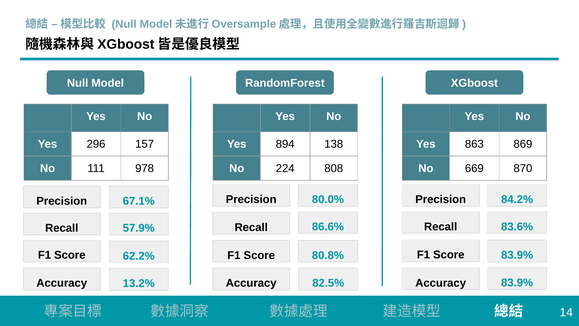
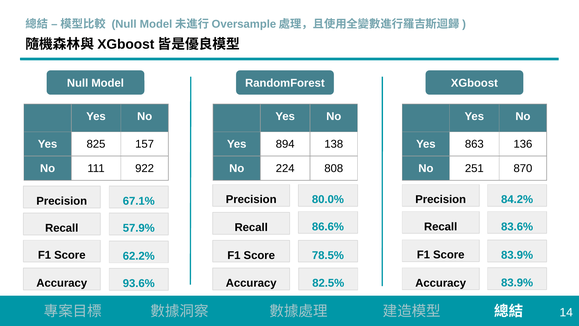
296: 296 -> 825
869: 869 -> 136
978: 978 -> 922
669: 669 -> 251
80.8%: 80.8% -> 78.5%
13.2%: 13.2% -> 93.6%
